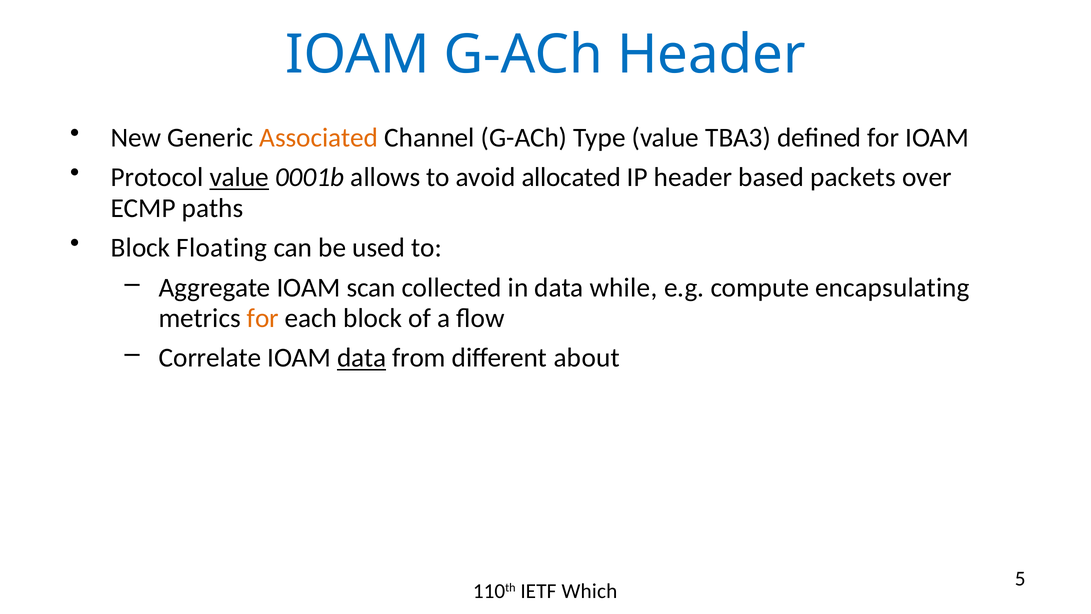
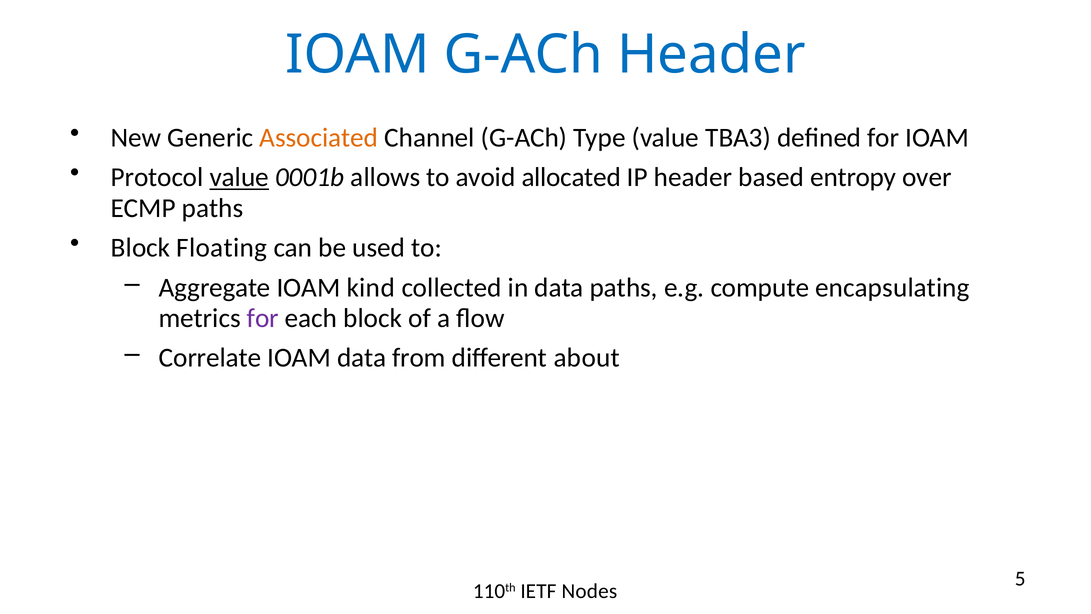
packets: packets -> entropy
scan: scan -> kind
data while: while -> paths
for at (263, 318) colour: orange -> purple
data at (362, 358) underline: present -> none
Which: Which -> Nodes
